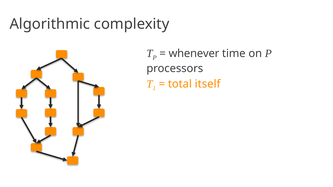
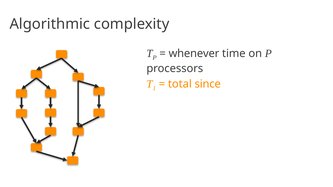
itself: itself -> since
